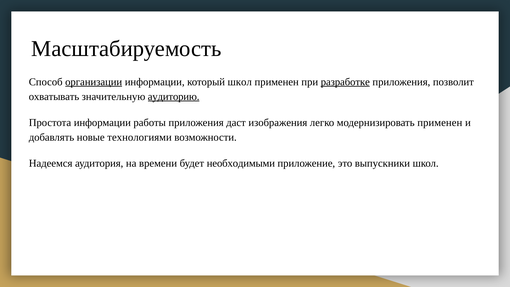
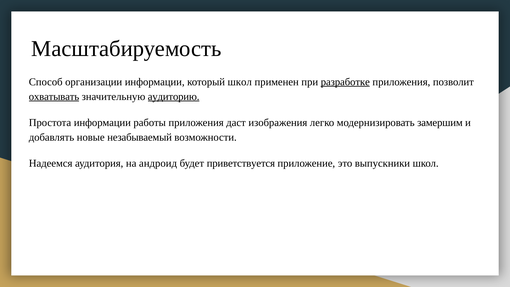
организации underline: present -> none
охватывать underline: none -> present
модернизировать применен: применен -> замершим
технологиями: технологиями -> незабываемый
времени: времени -> андроид
необходимыми: необходимыми -> приветствуется
